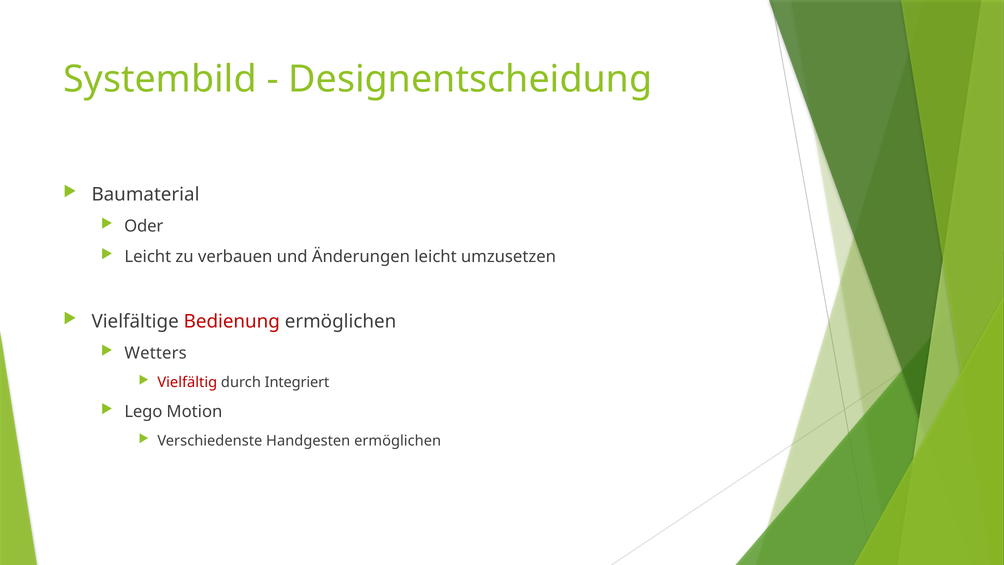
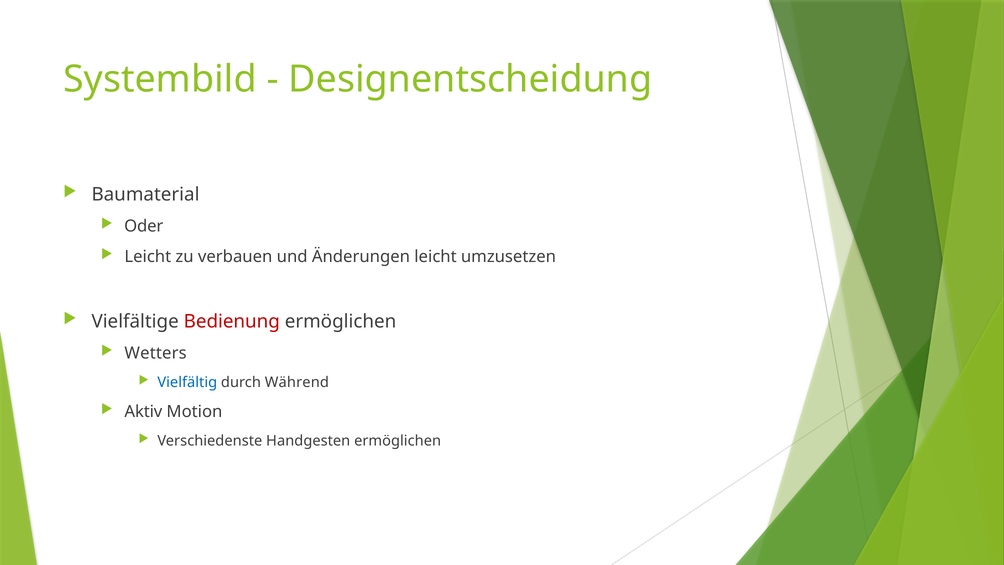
Vielfältig colour: red -> blue
Integriert: Integriert -> Während
Lego: Lego -> Aktiv
